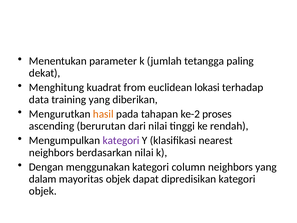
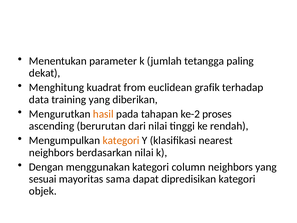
lokasi: lokasi -> grafik
kategori at (121, 140) colour: purple -> orange
dalam: dalam -> sesuai
mayoritas objek: objek -> sama
